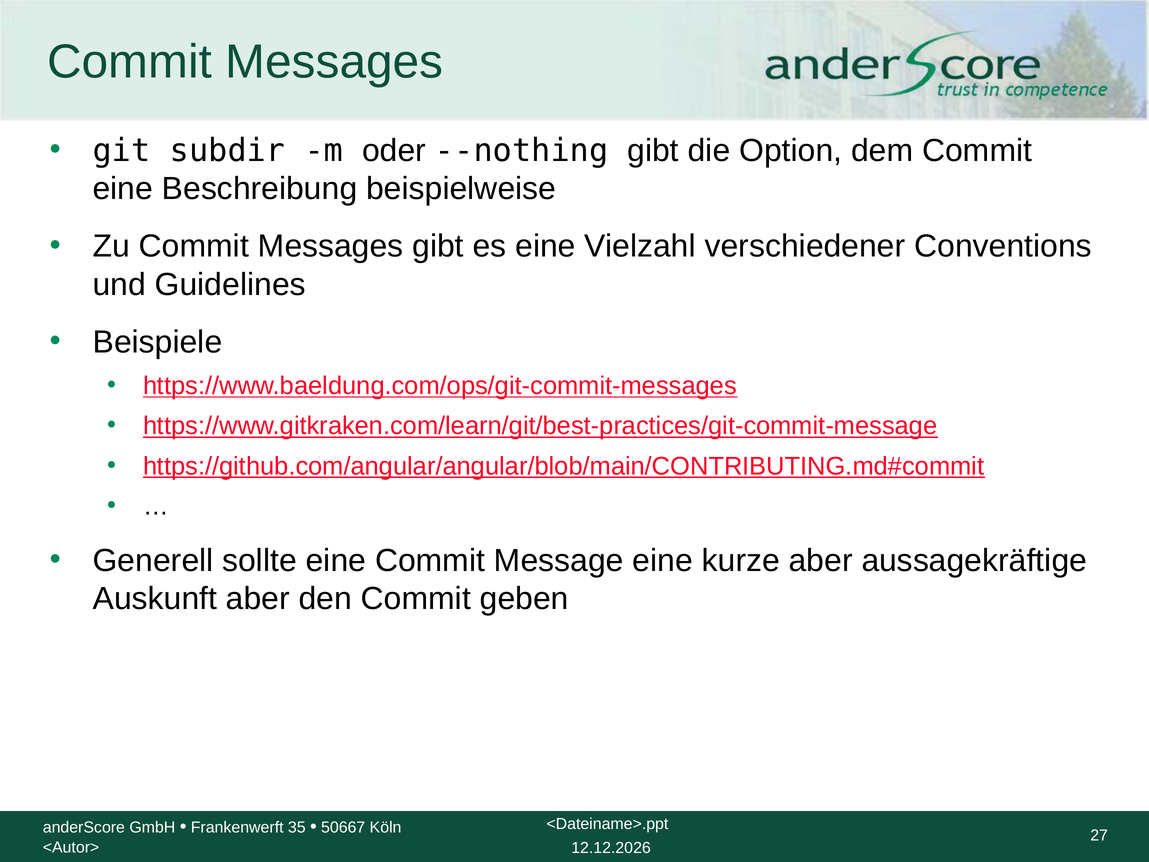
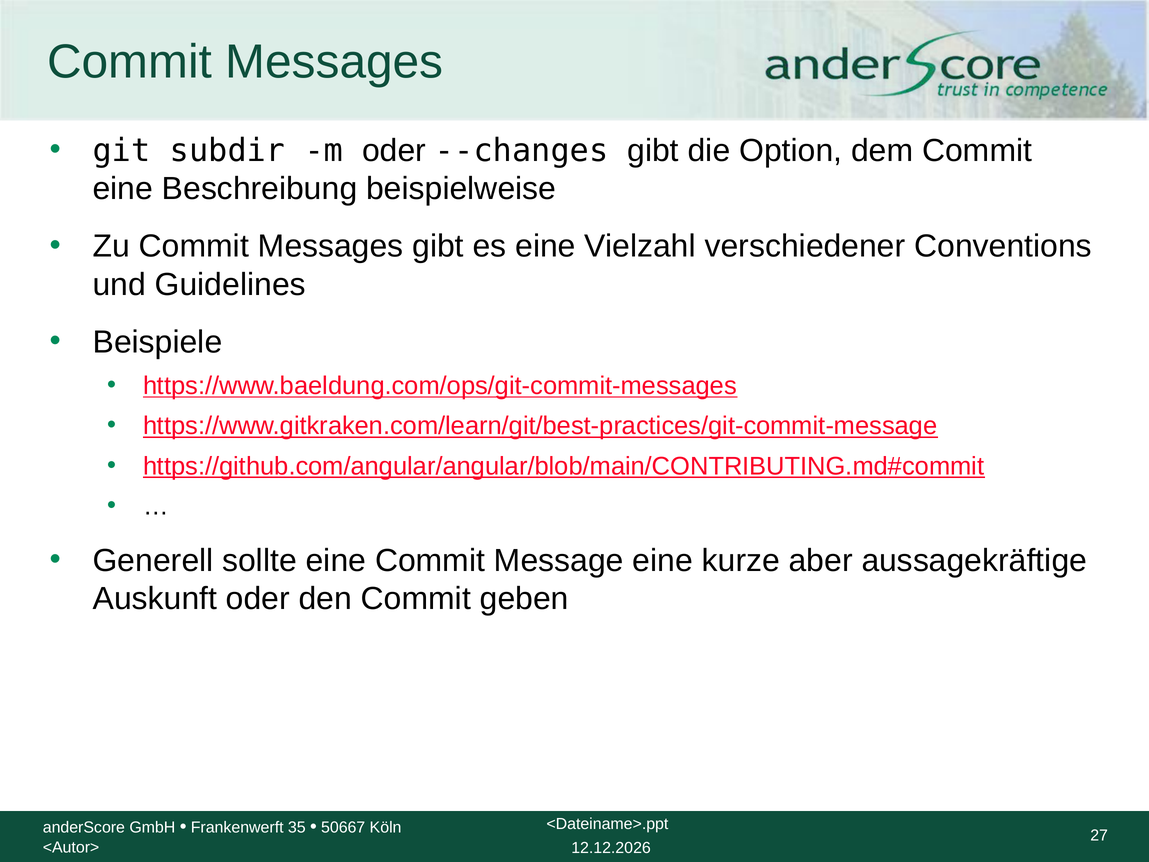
--nothing: --nothing -> --changes
Auskunft aber: aber -> oder
